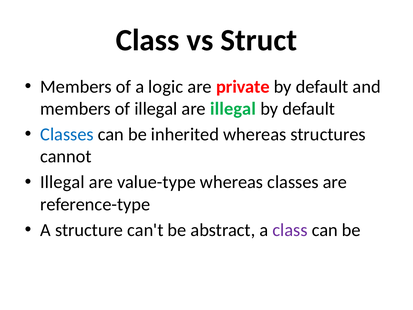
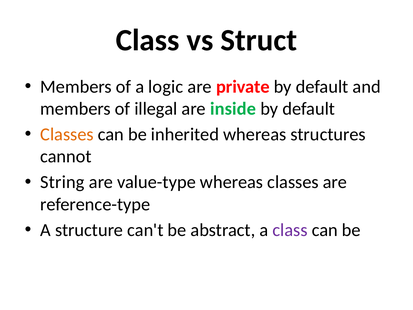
are illegal: illegal -> inside
Classes at (67, 134) colour: blue -> orange
Illegal at (62, 182): Illegal -> String
